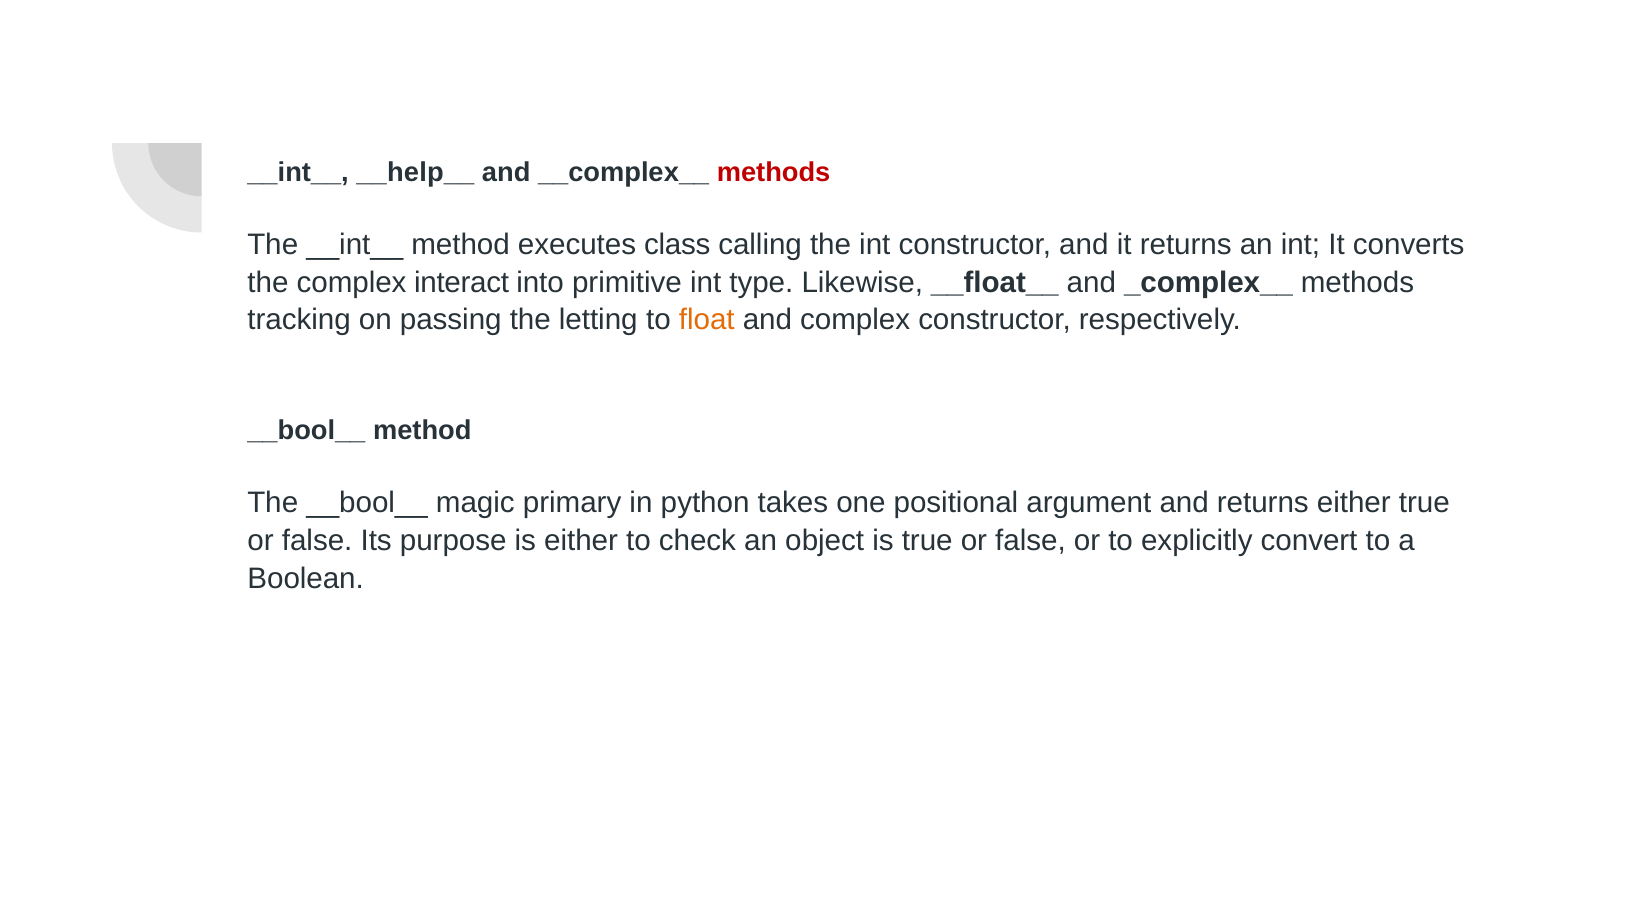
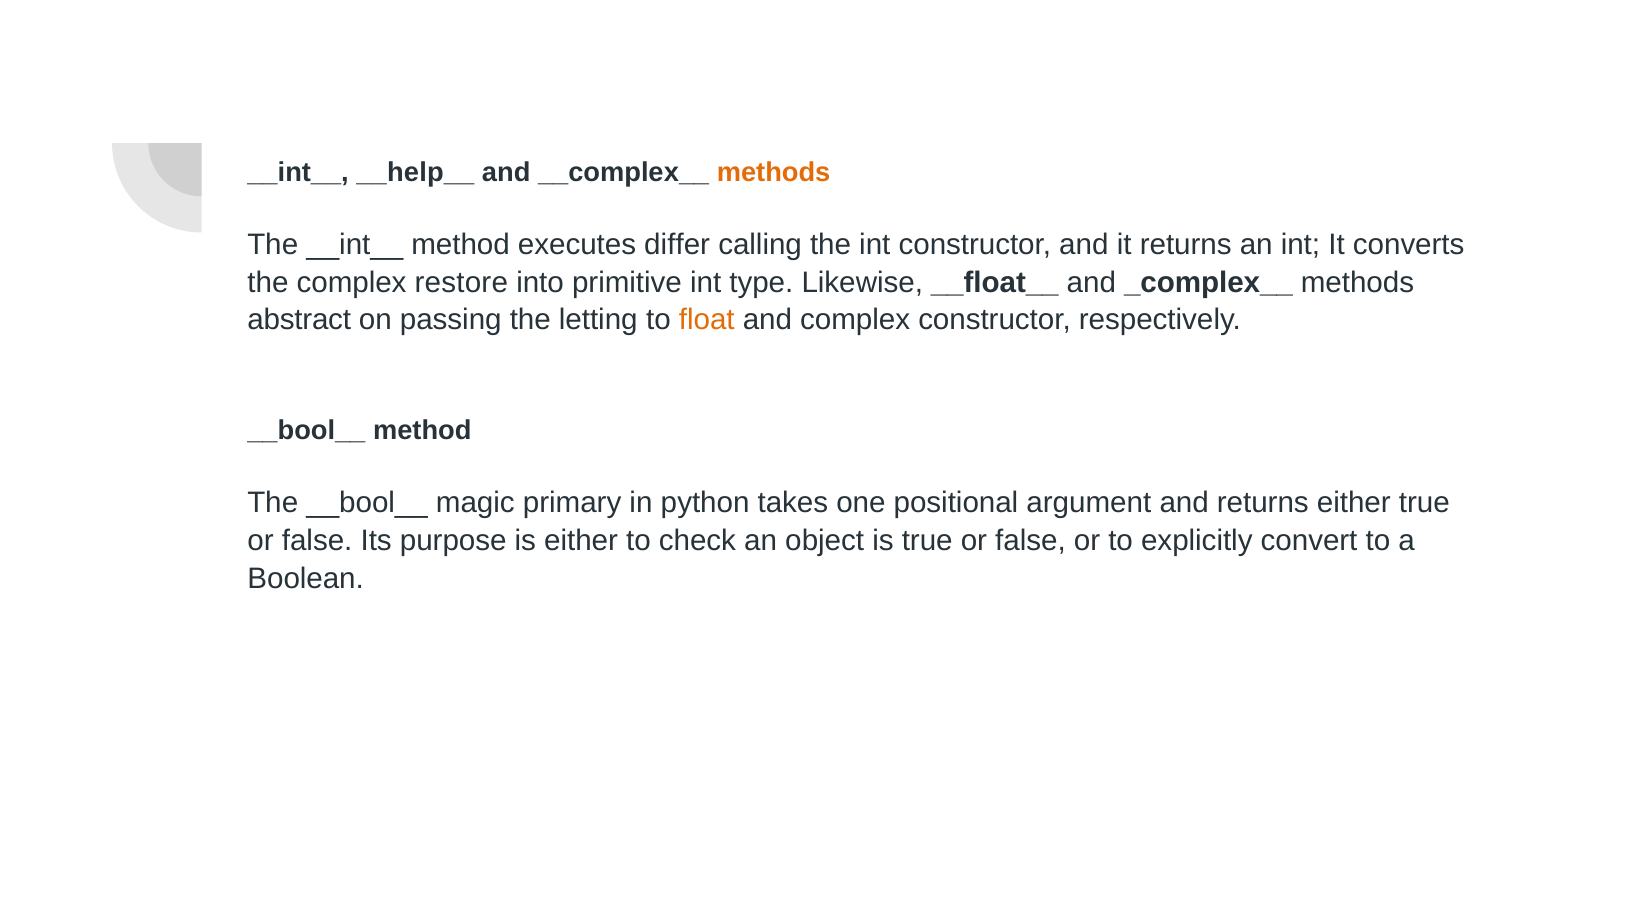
methods at (774, 173) colour: red -> orange
class: class -> differ
interact: interact -> restore
tracking: tracking -> abstract
